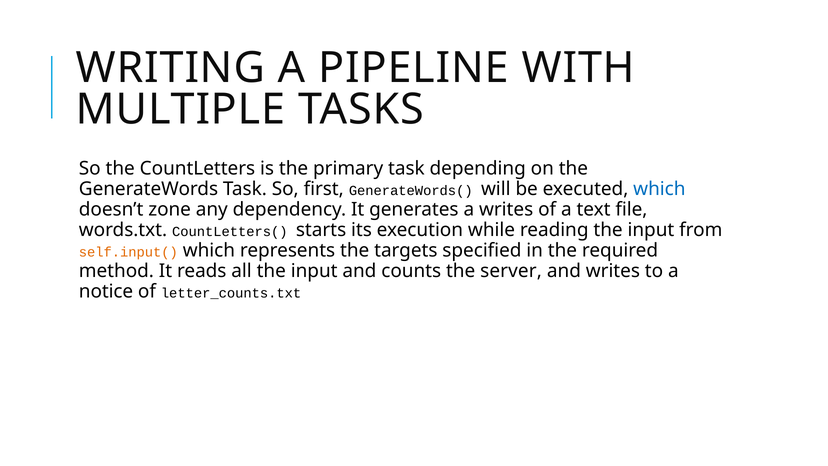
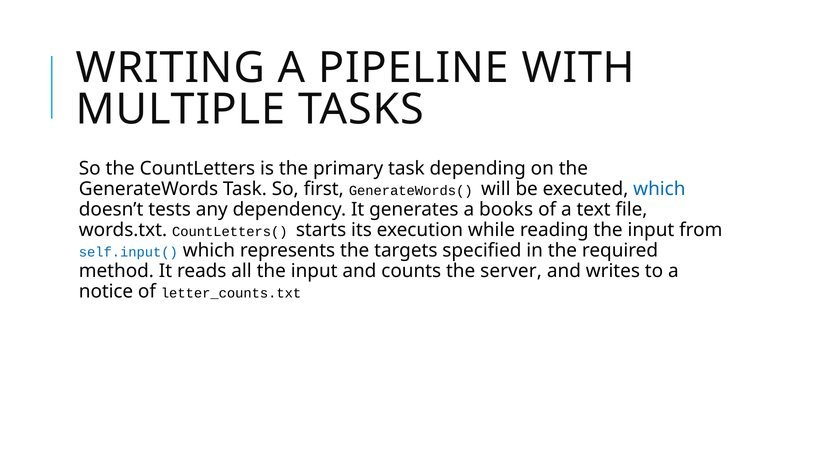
zone: zone -> tests
a writes: writes -> books
self.input( colour: orange -> blue
